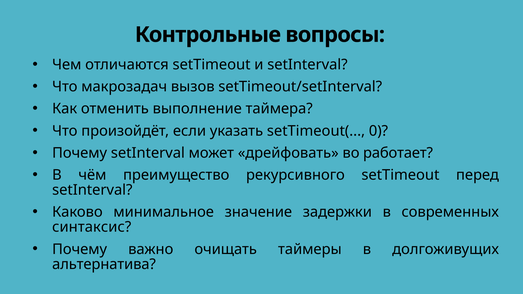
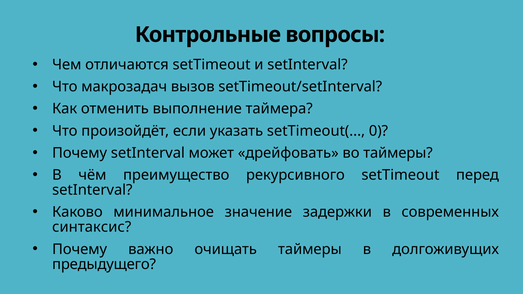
во работает: работает -> таймеры
альтернатива: альтернатива -> предыдущего
